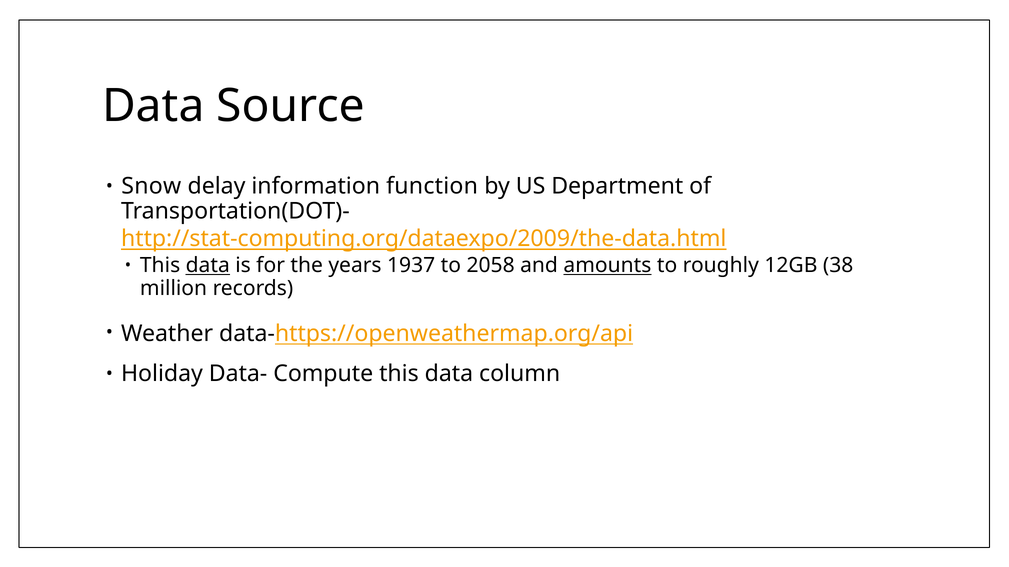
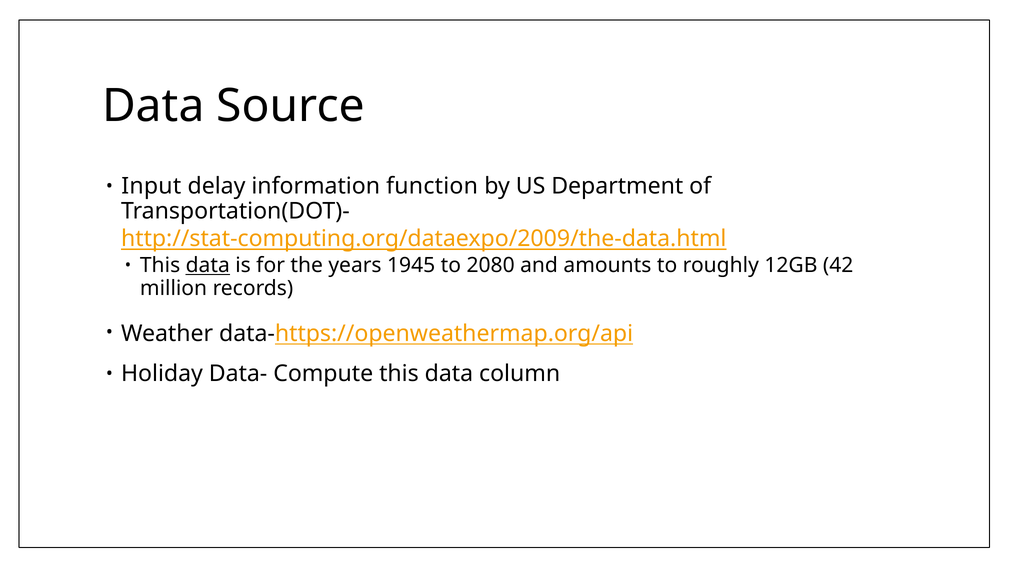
Snow: Snow -> Input
1937: 1937 -> 1945
2058: 2058 -> 2080
amounts underline: present -> none
38: 38 -> 42
